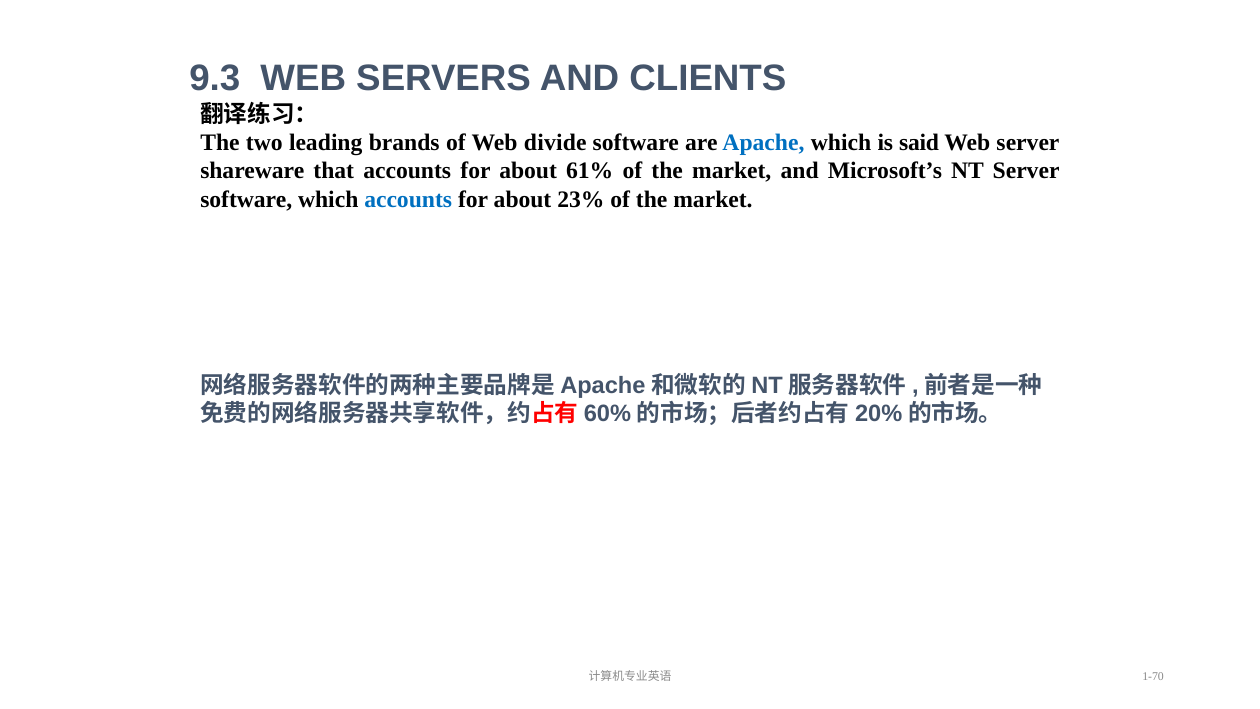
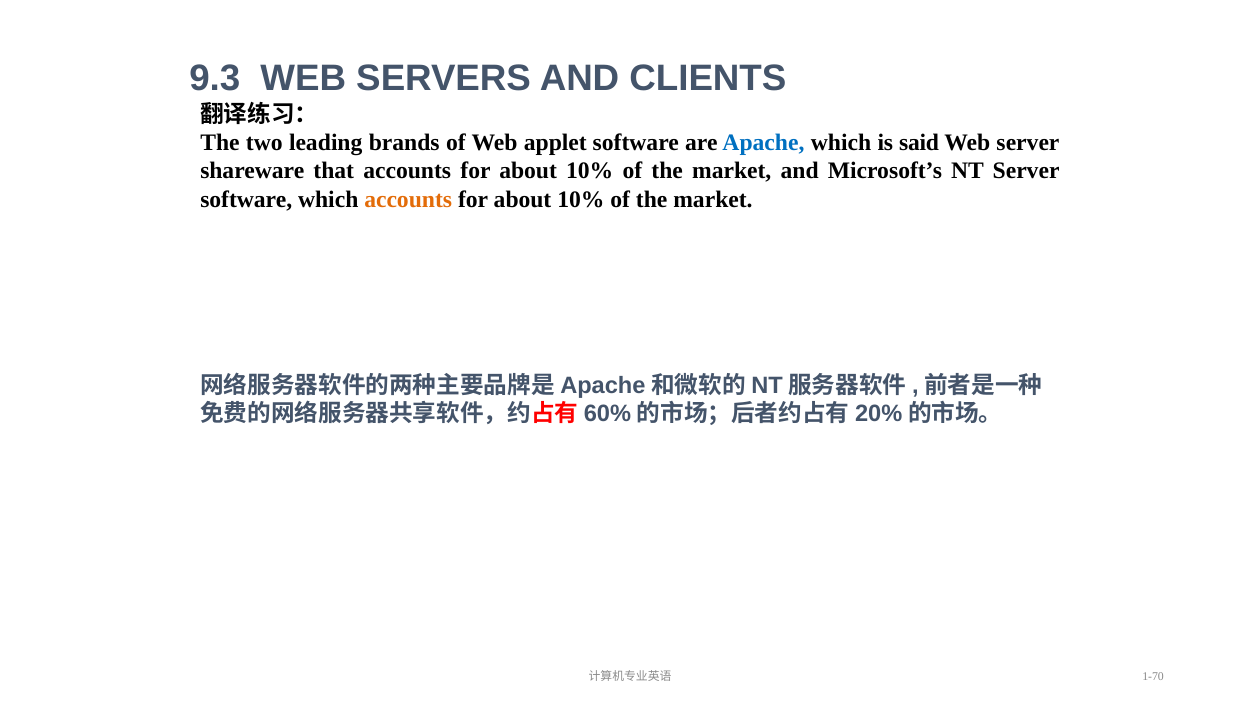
divide: divide -> applet
61% at (590, 171): 61% -> 10%
accounts at (408, 199) colour: blue -> orange
23% at (581, 199): 23% -> 10%
